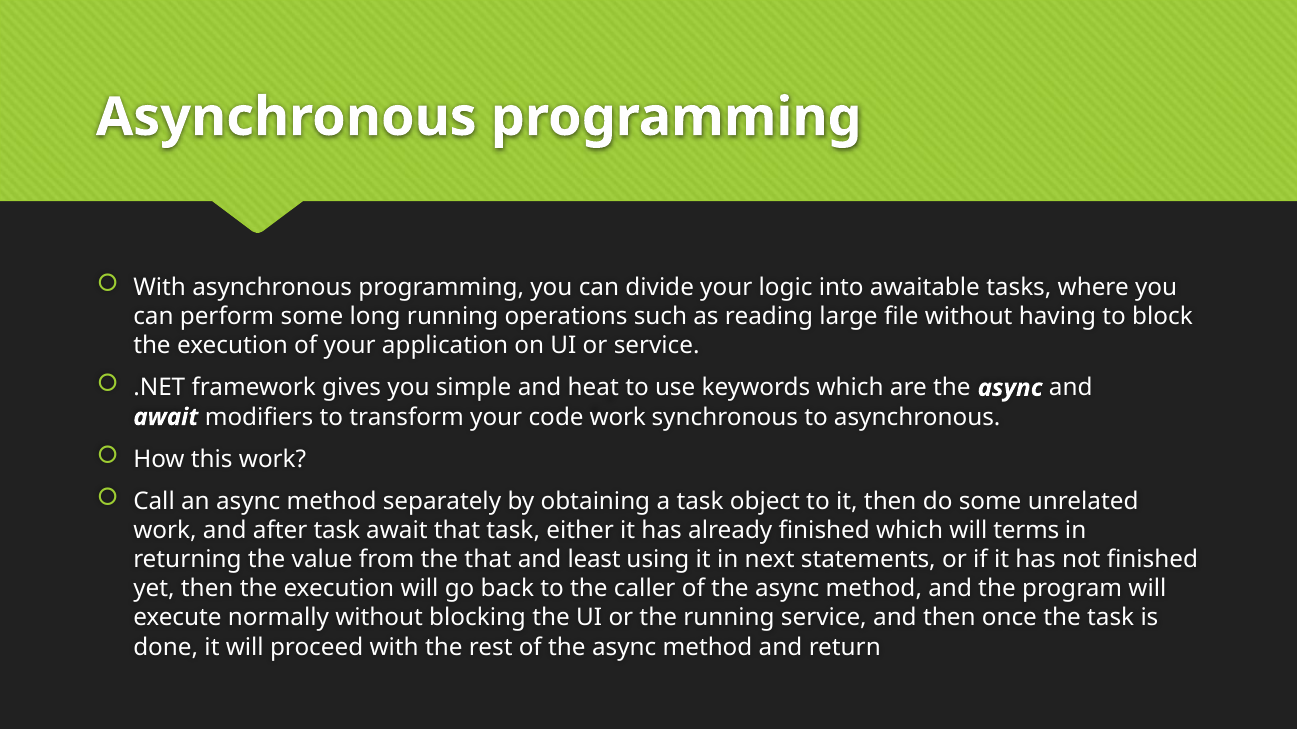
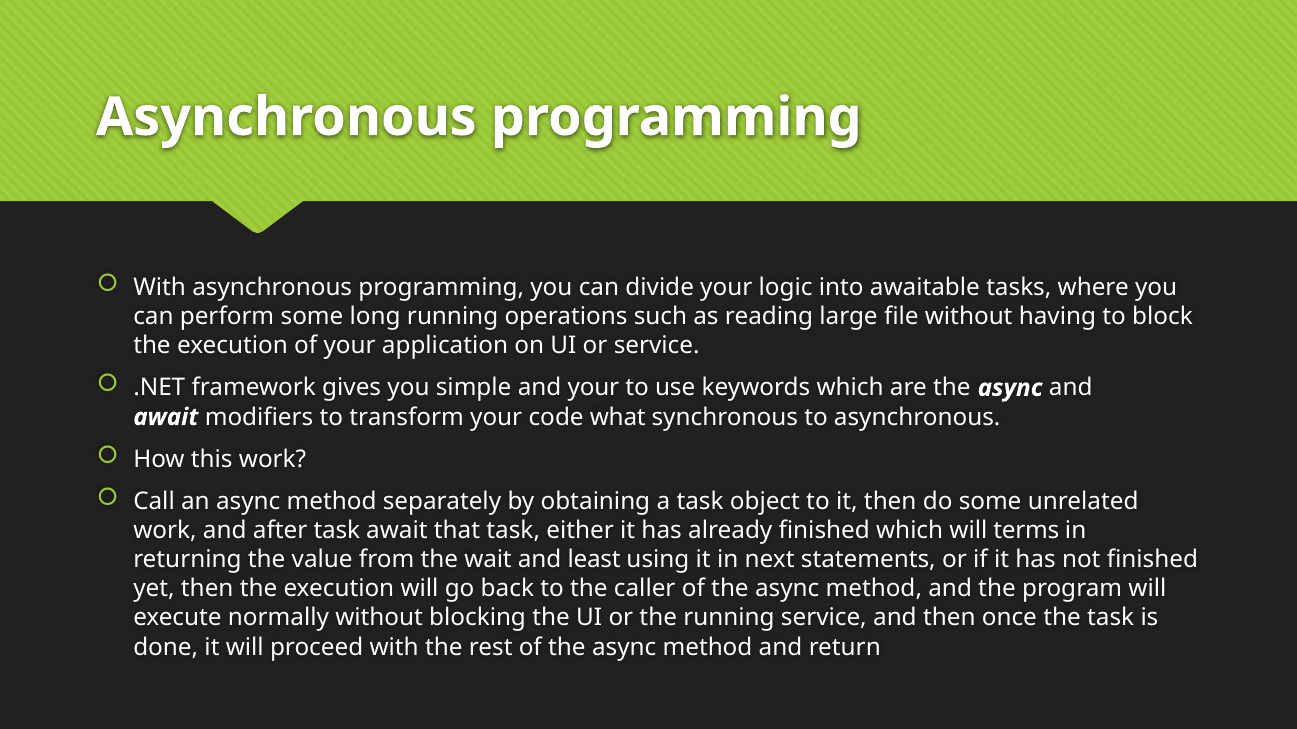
and heat: heat -> your
code work: work -> what
the that: that -> wait
